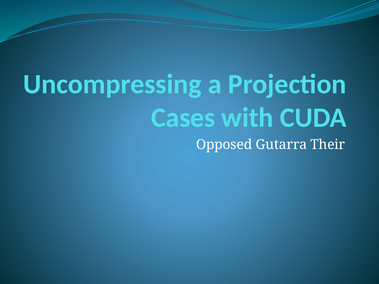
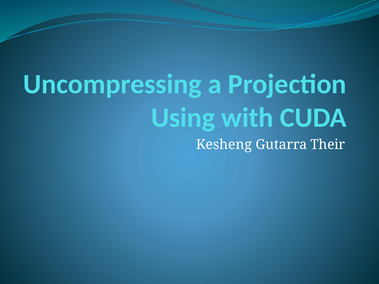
Cases: Cases -> Using
Opposed: Opposed -> Kesheng
